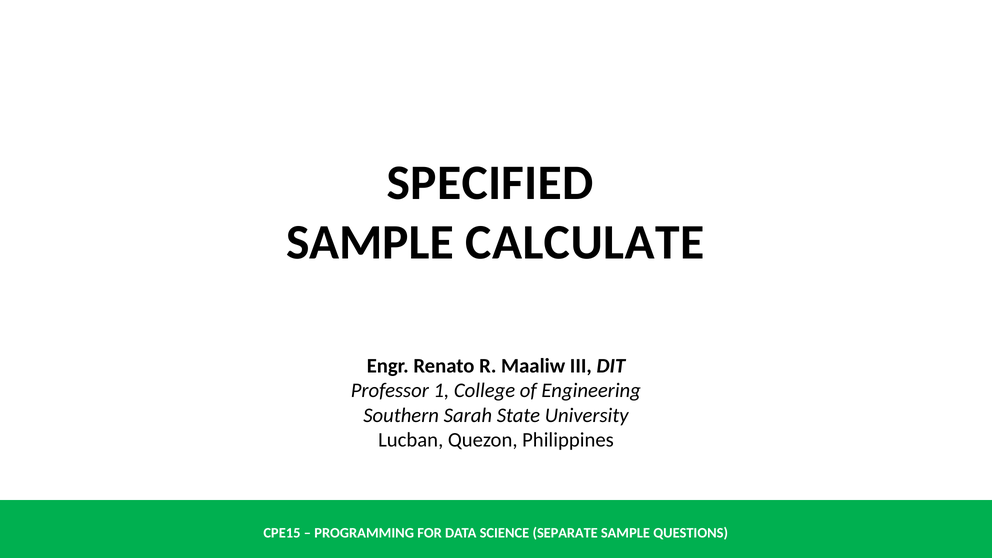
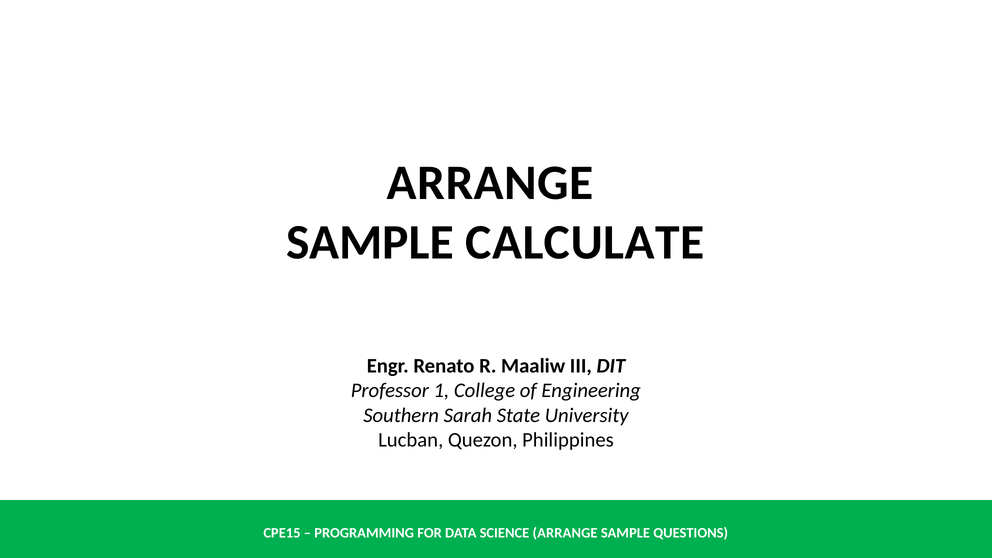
SPECIFIED at (490, 183): SPECIFIED -> ARRANGE
SEPARATE at (565, 533): SEPARATE -> ARRANGE
